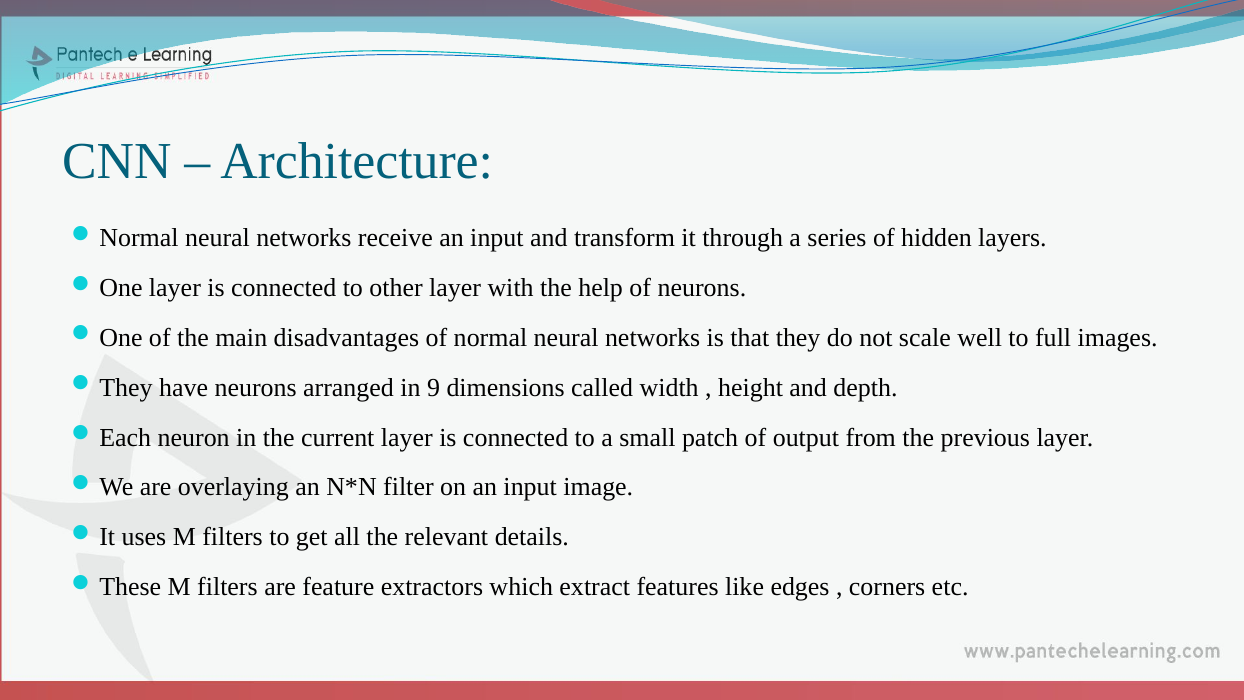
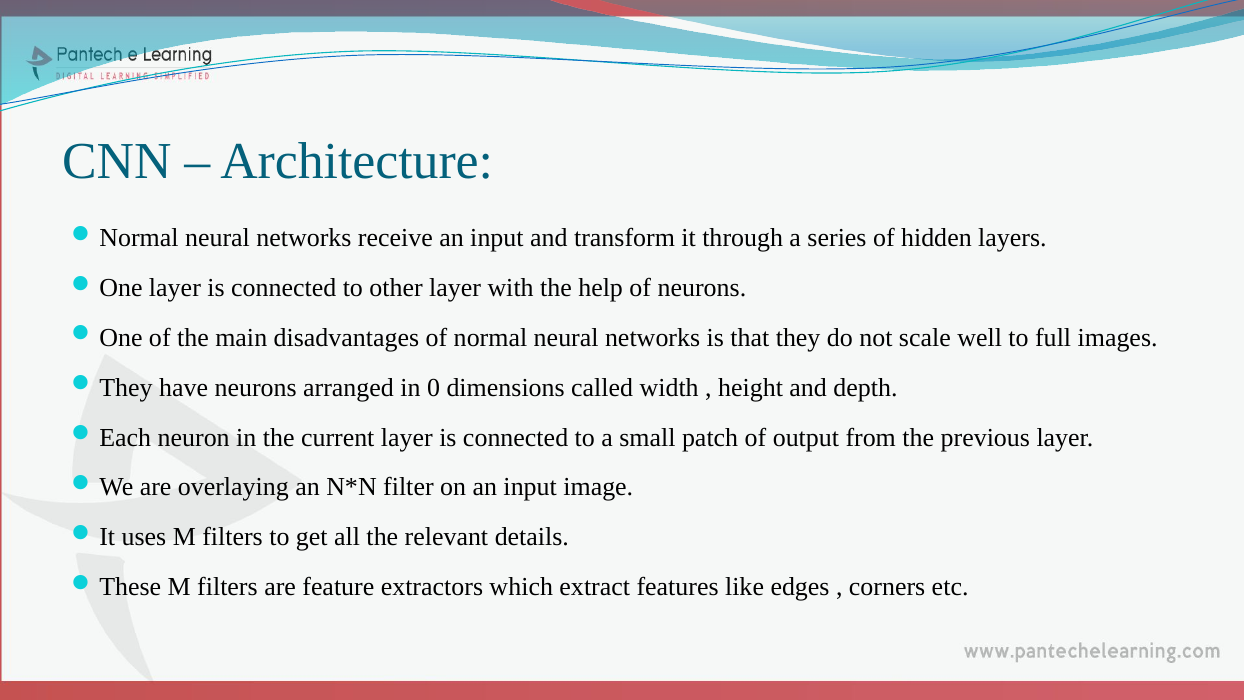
9: 9 -> 0
